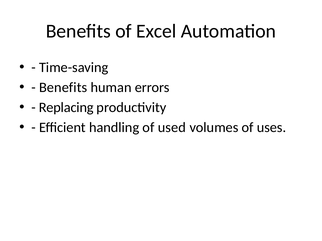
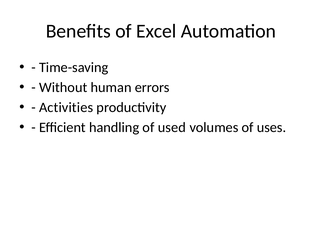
Benefits at (63, 88): Benefits -> Without
Replacing: Replacing -> Activities
